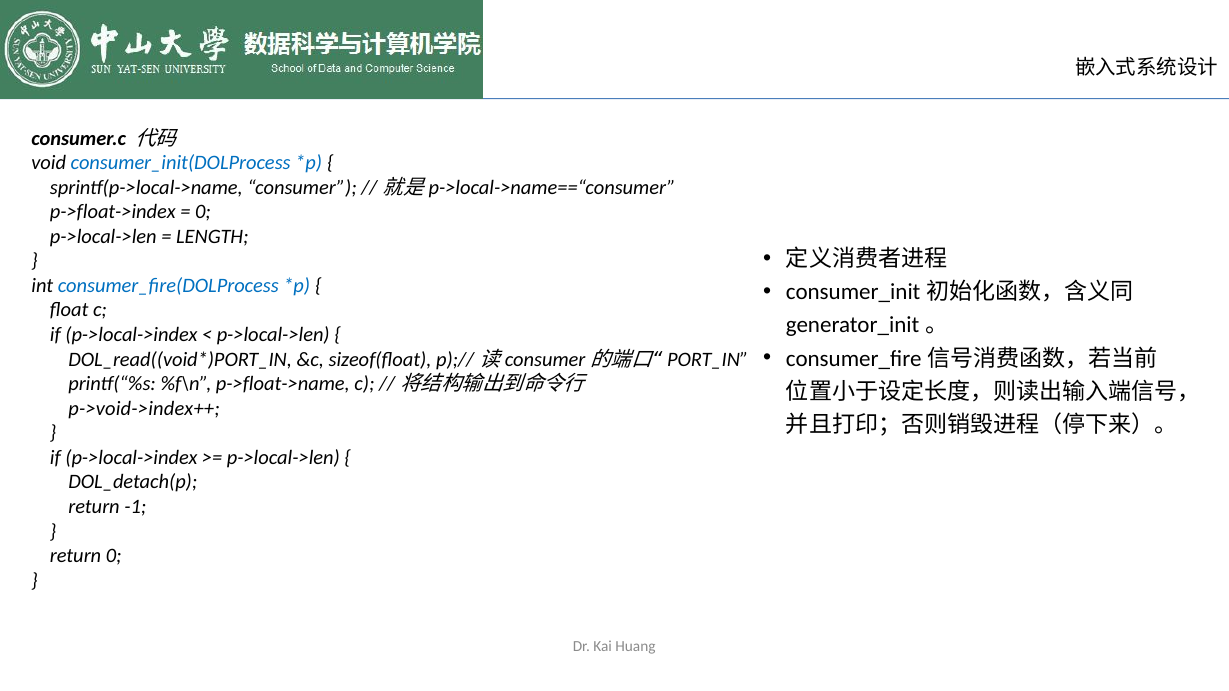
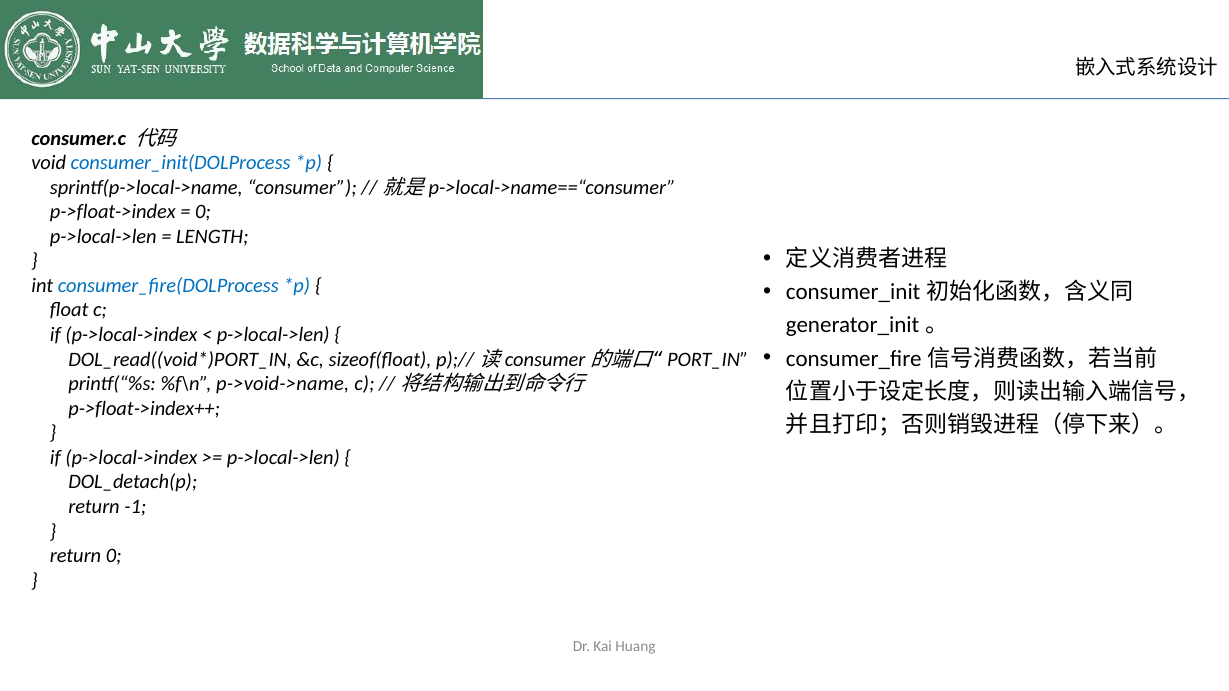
p->float->name: p->float->name -> p->void->name
p->void->index++: p->void->index++ -> p->float->index++
